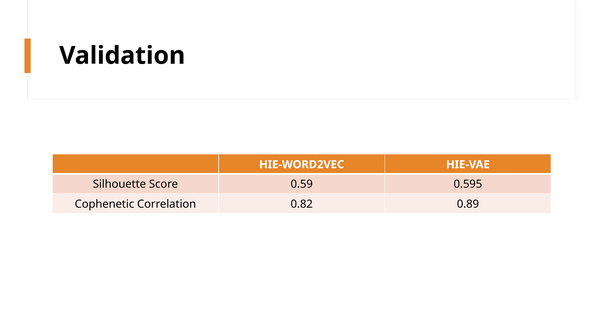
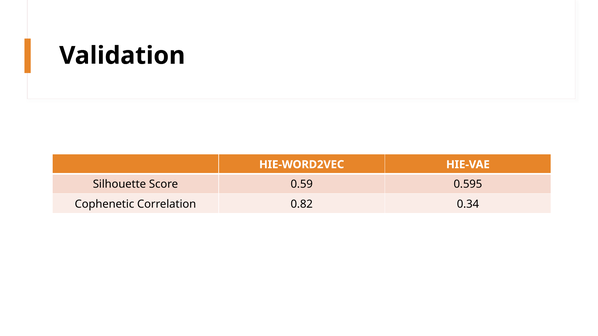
0.89: 0.89 -> 0.34
